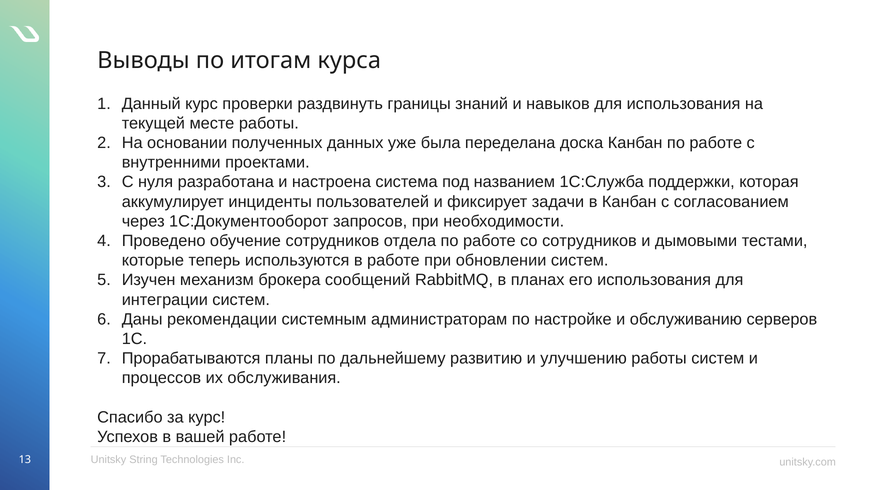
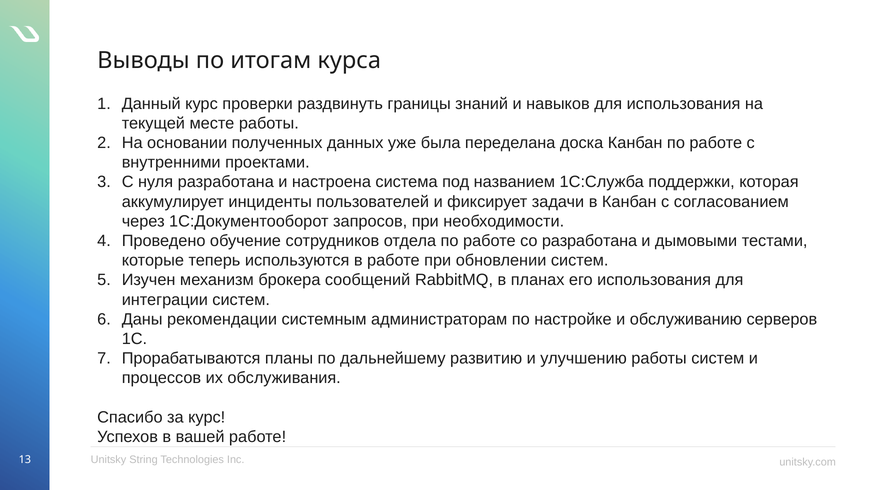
со сотрудников: сотрудников -> разработана
